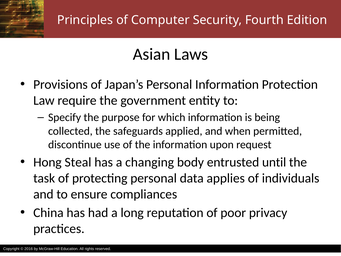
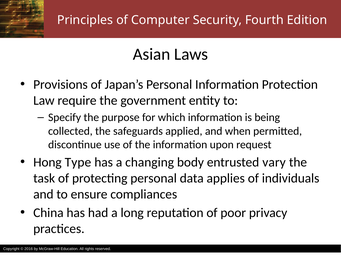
Steal: Steal -> Type
until: until -> vary
